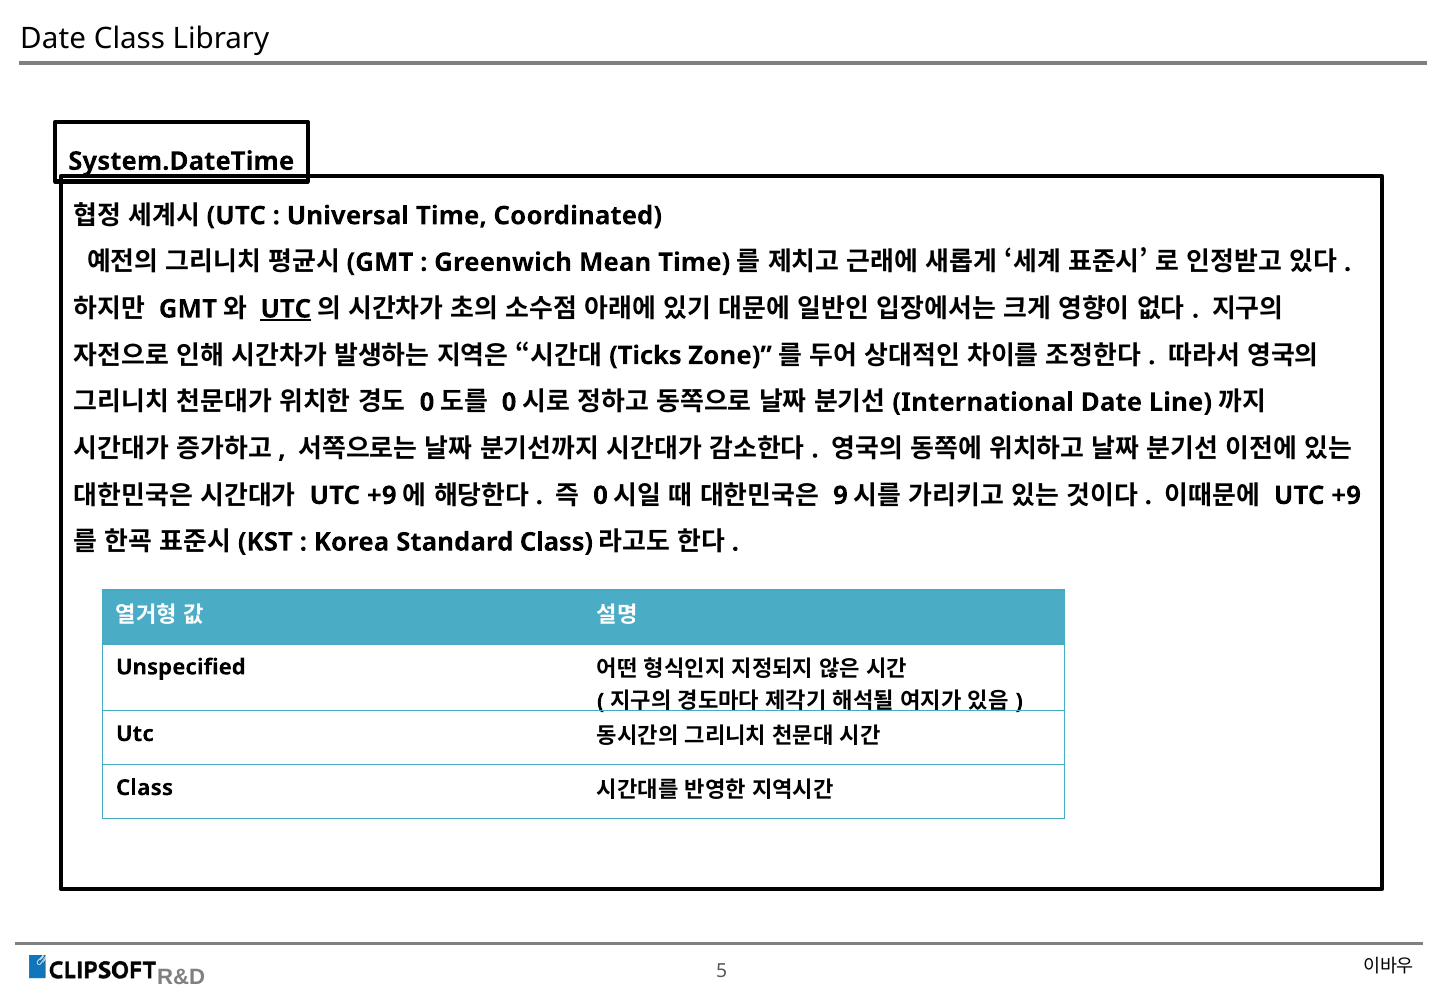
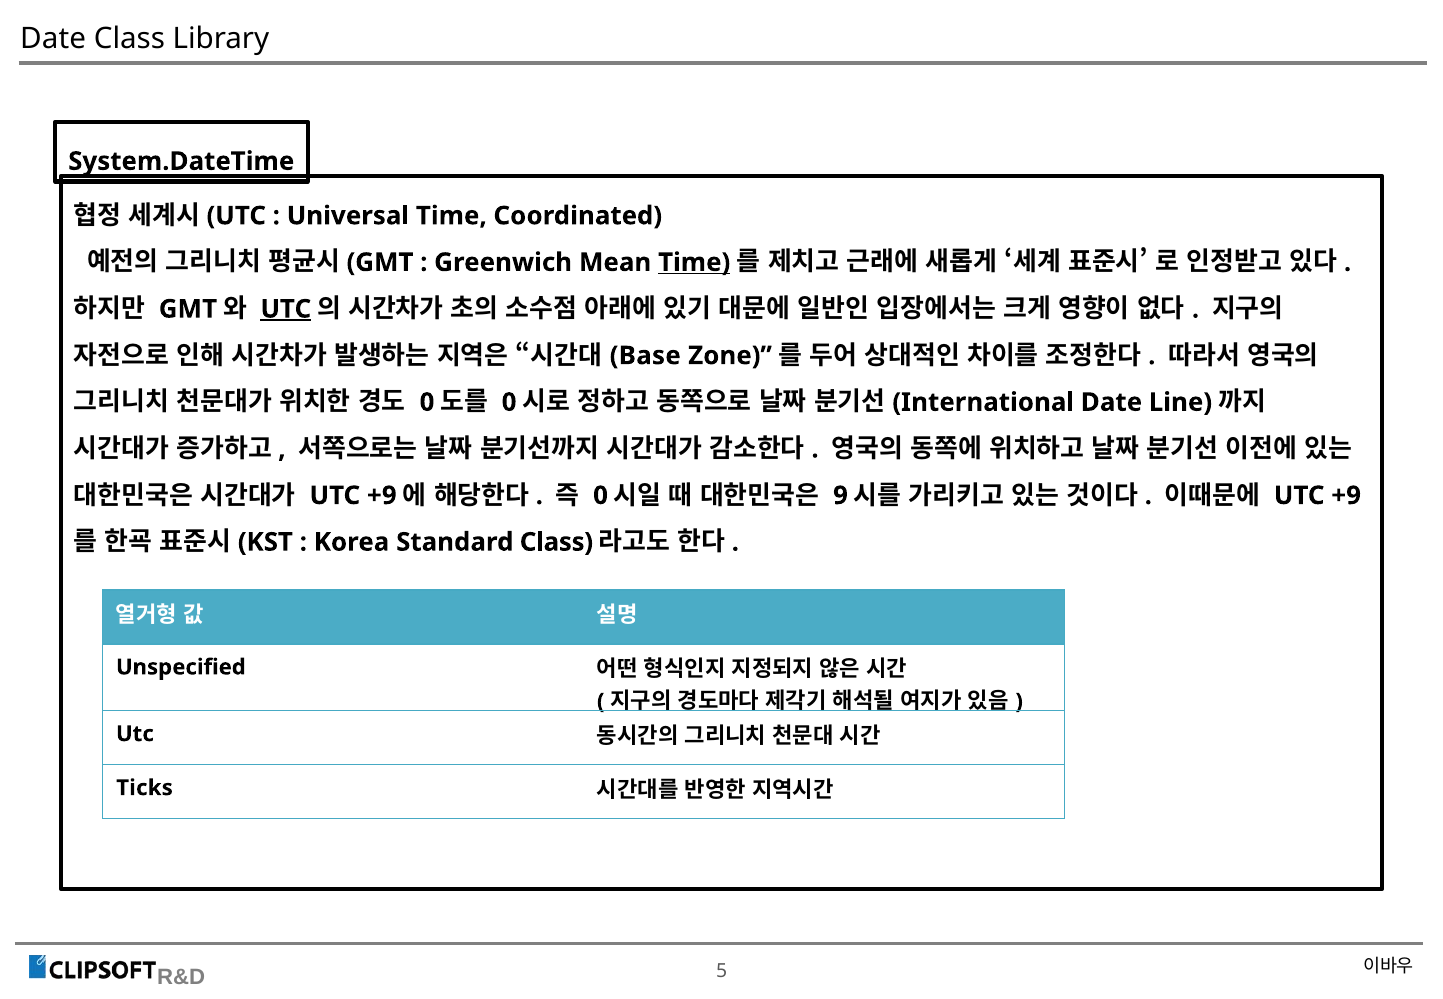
Time at (694, 262) underline: none -> present
Ticks: Ticks -> Base
Class at (145, 788): Class -> Ticks
